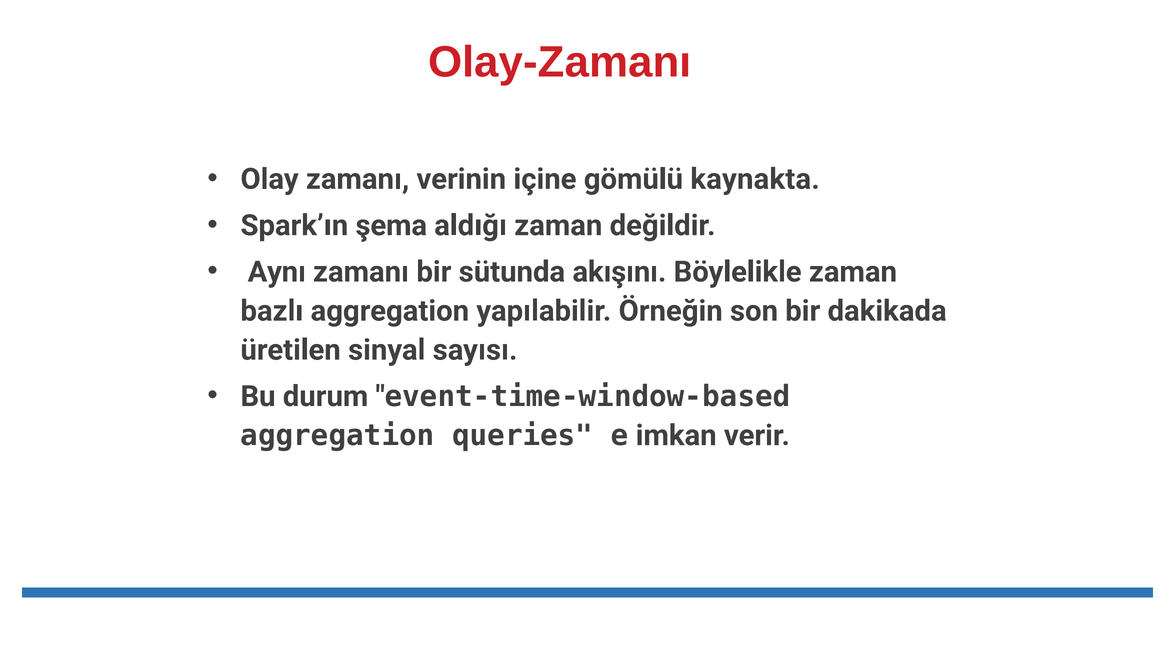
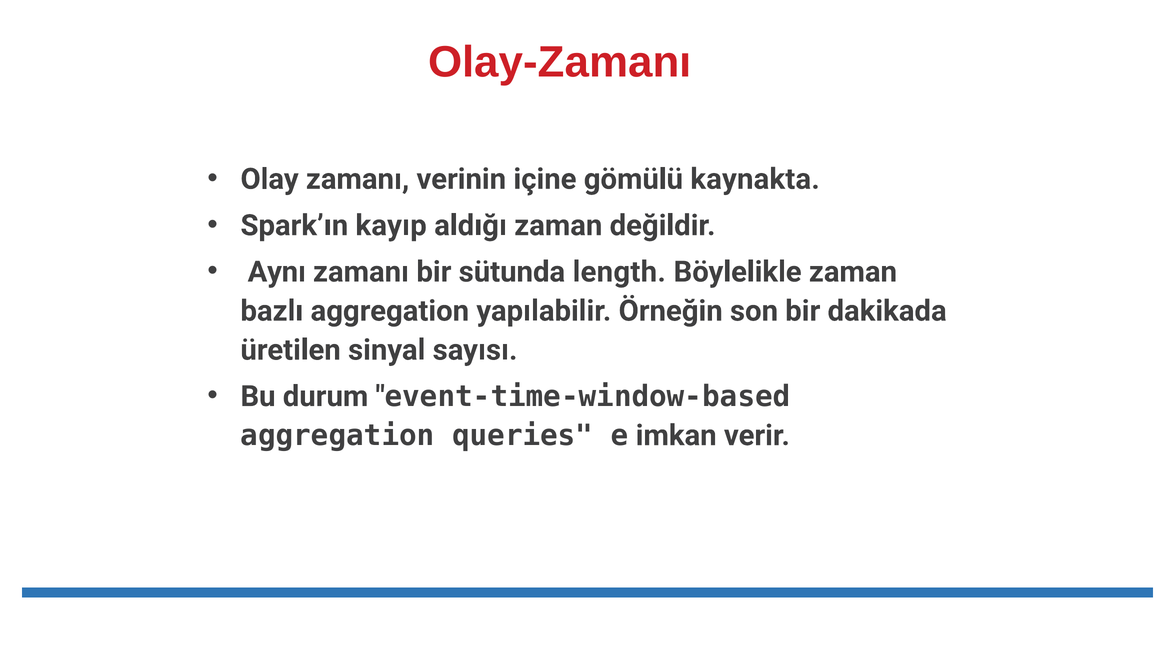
şema: şema -> kayıp
akışını: akışını -> length
